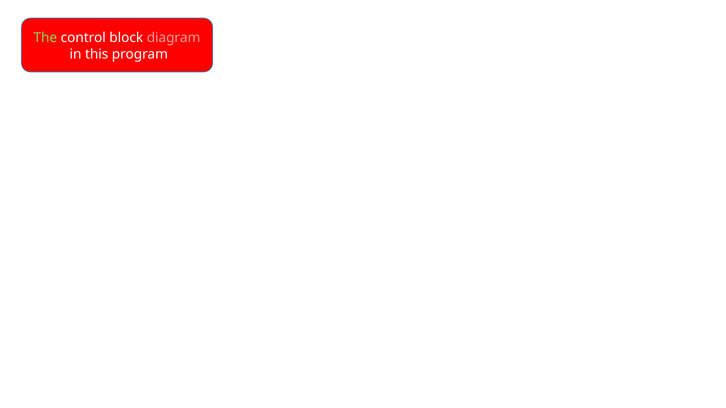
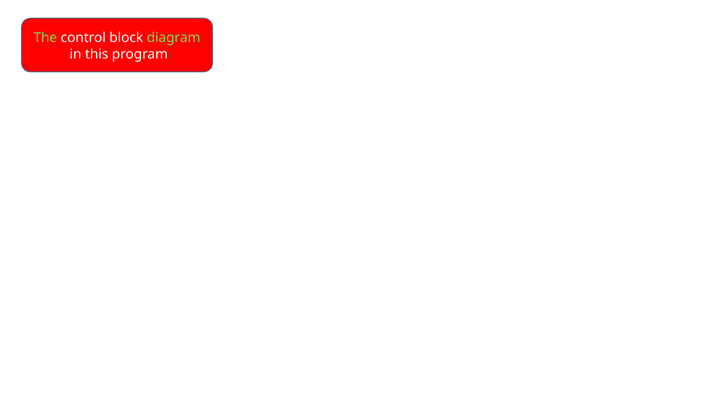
diagram colour: pink -> light green
